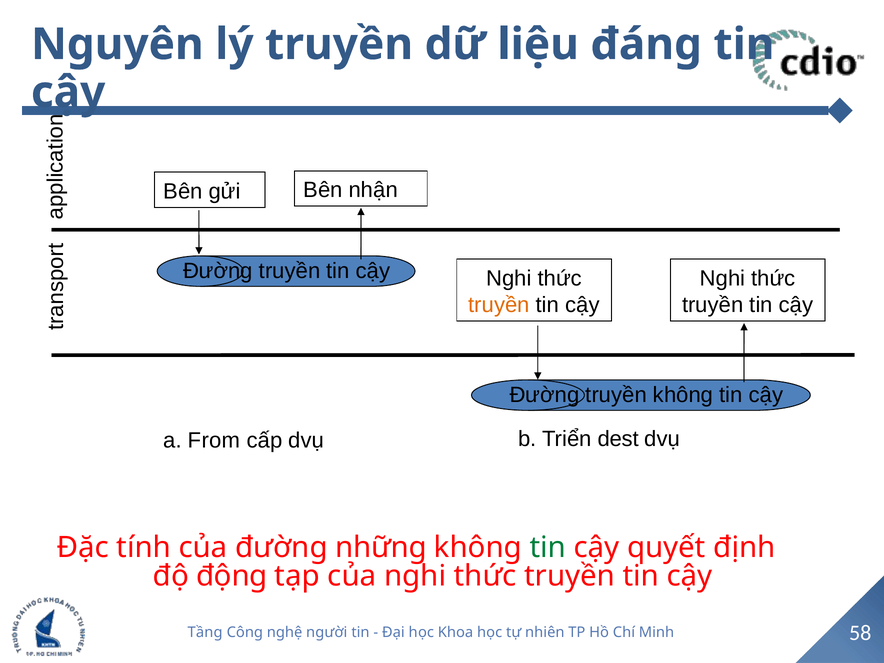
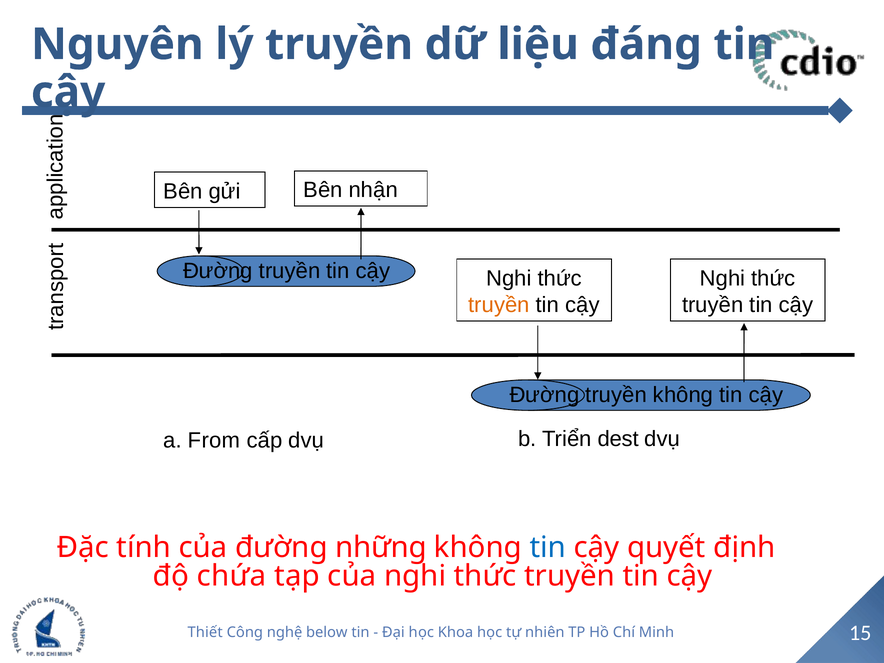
tin at (548, 548) colour: green -> blue
động: động -> chứa
Tầng: Tầng -> Thiết
người: người -> below
58: 58 -> 15
